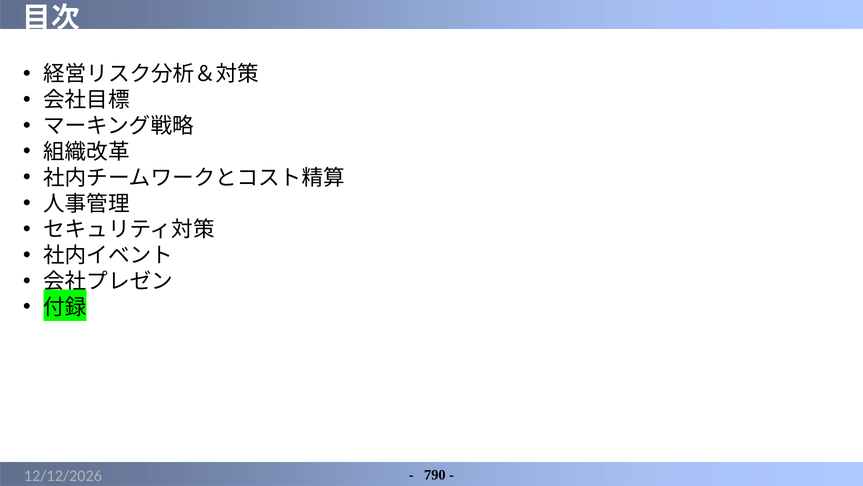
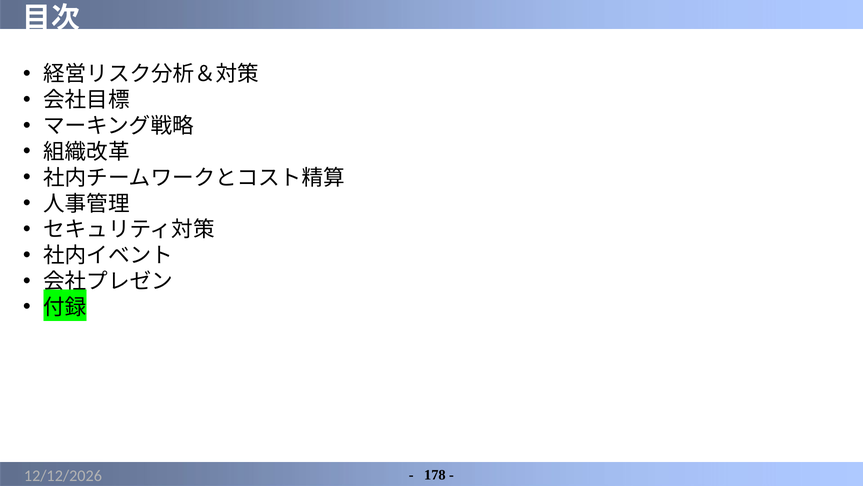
790: 790 -> 178
